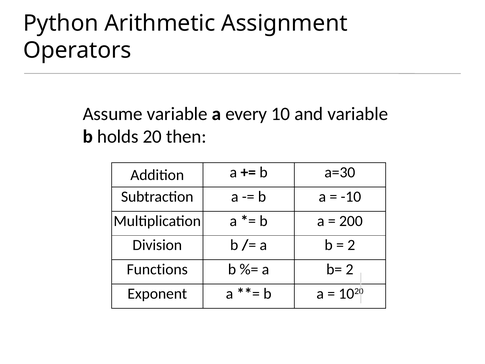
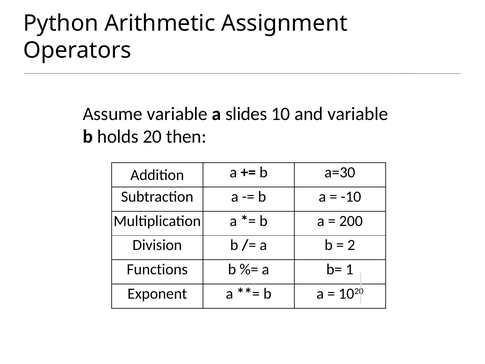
every: every -> slides
b= 2: 2 -> 1
